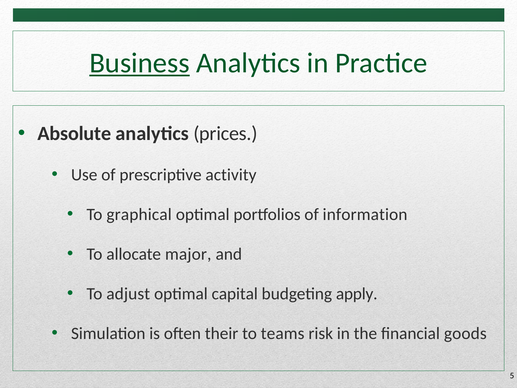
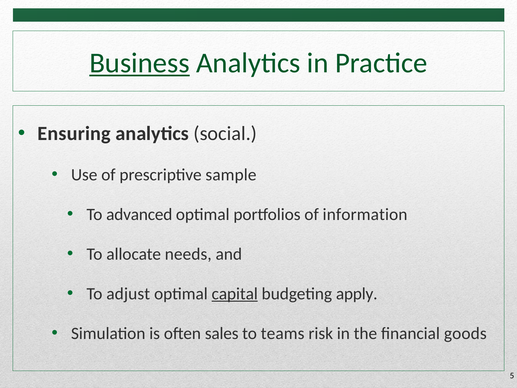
Absolute: Absolute -> Ensuring
prices: prices -> social
activity: activity -> sample
graphical: graphical -> advanced
major: major -> needs
capital underline: none -> present
their: their -> sales
